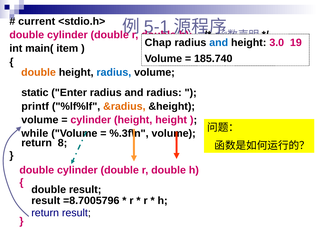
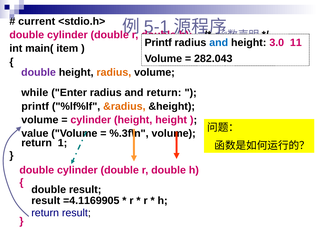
Chap at (158, 43): Chap -> Printf
19: 19 -> 11
185.740: 185.740 -> 282.043
double at (39, 73) colour: orange -> purple
radius at (114, 73) colour: blue -> orange
static: static -> while
and radius: radius -> return
while: while -> value
8: 8 -> 1
=8.7005796: =8.7005796 -> =4.1169905
